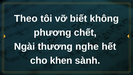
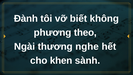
Theo: Theo -> Đành
chết: chết -> theo
